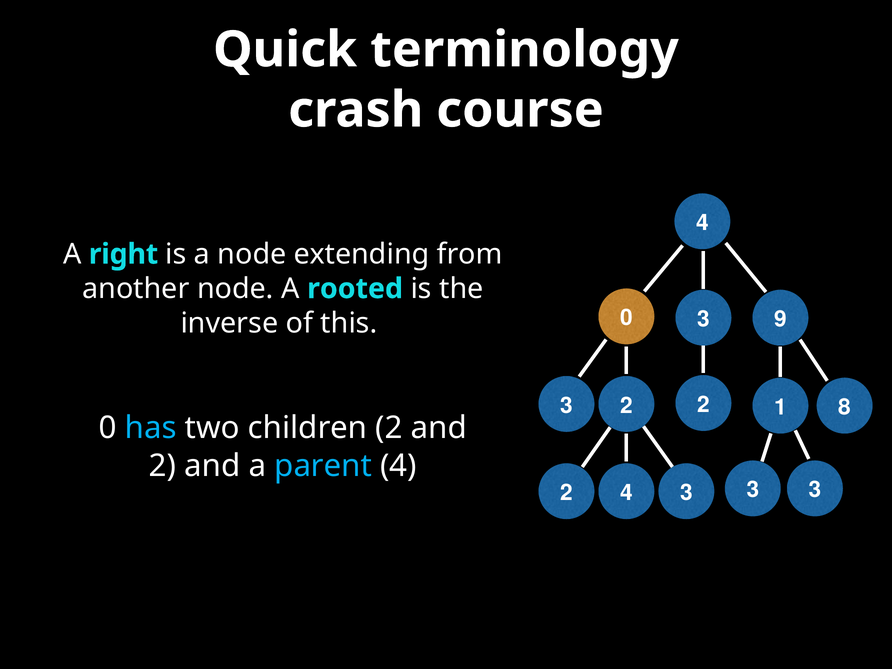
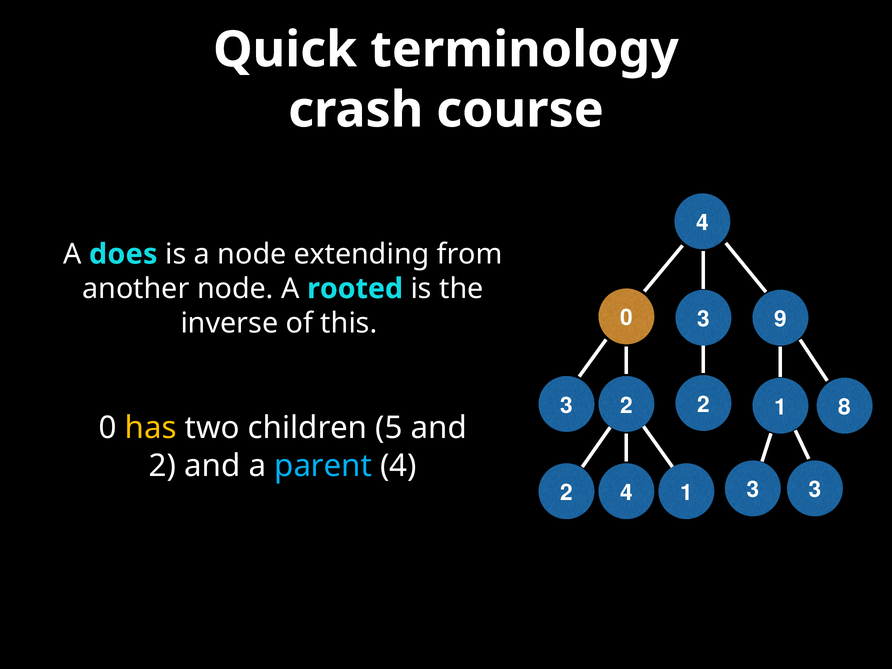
right: right -> does
has colour: light blue -> yellow
children 2: 2 -> 5
3 at (686, 493): 3 -> 1
